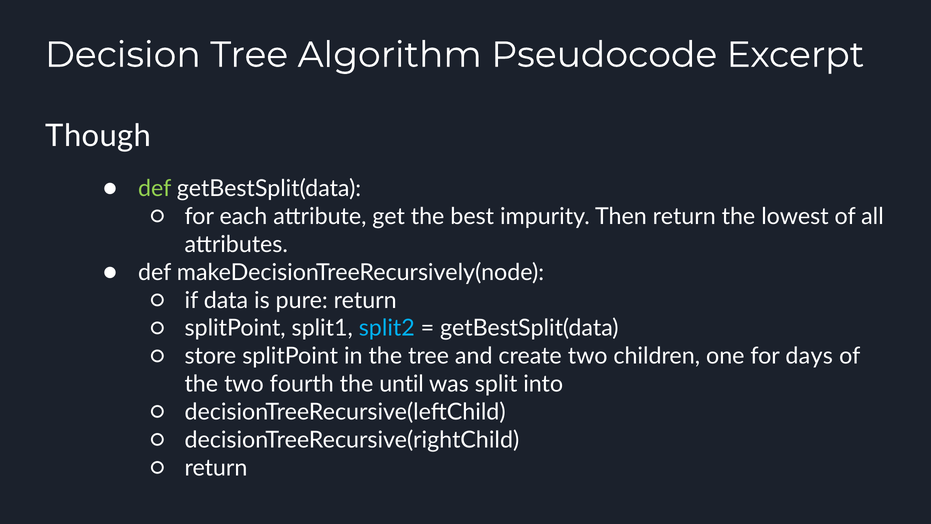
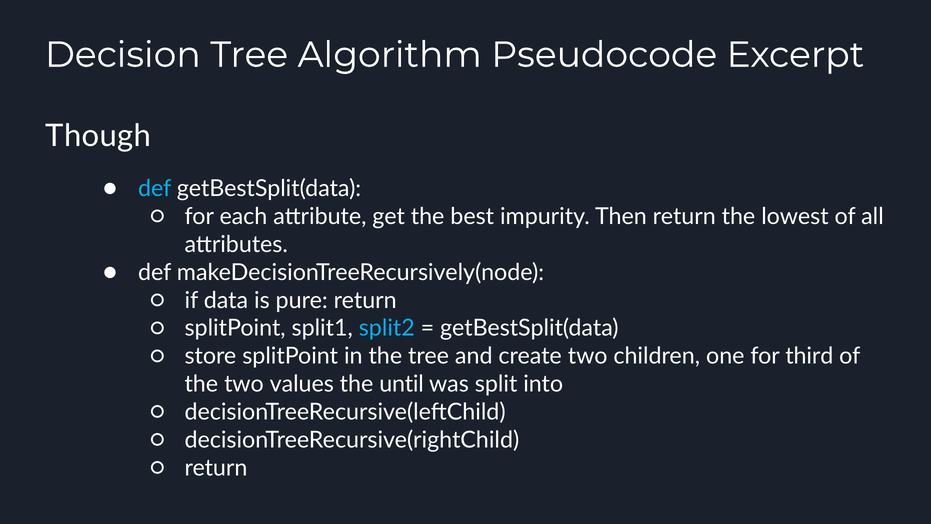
def at (155, 188) colour: light green -> light blue
days: days -> third
fourth: fourth -> values
